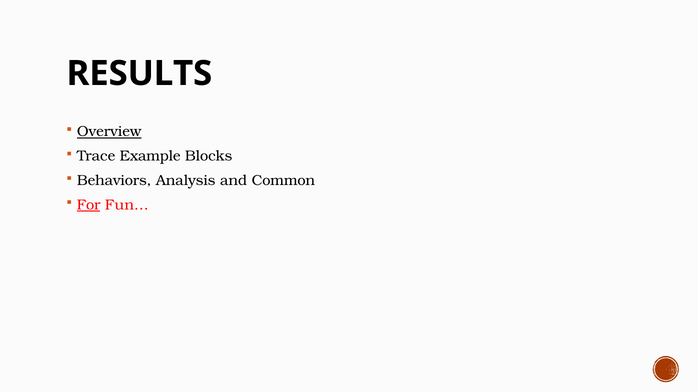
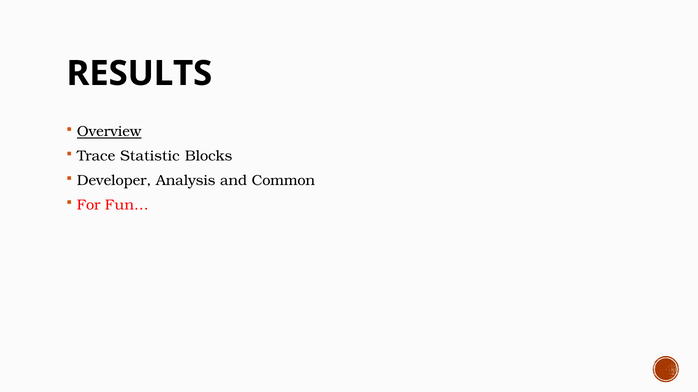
Example: Example -> Statistic
Behaviors: Behaviors -> Developer
For underline: present -> none
